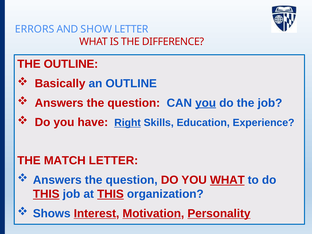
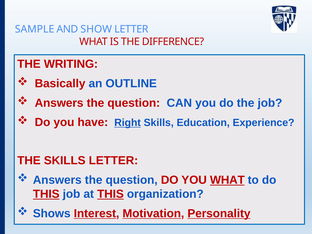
ERRORS: ERRORS -> SAMPLE
THE OUTLINE: OUTLINE -> WRITING
you at (206, 103) underline: present -> none
THE MATCH: MATCH -> SKILLS
